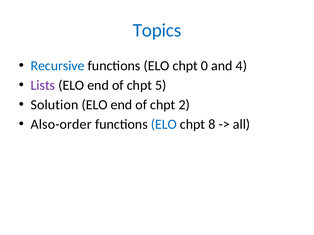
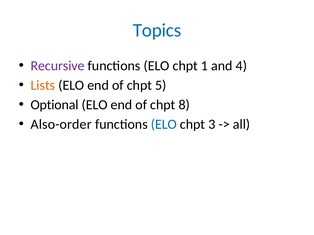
Recursive colour: blue -> purple
0: 0 -> 1
Lists colour: purple -> orange
Solution: Solution -> Optional
2: 2 -> 8
8: 8 -> 3
